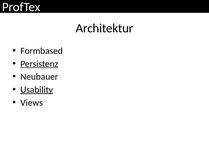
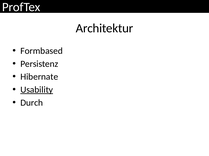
Persistenz underline: present -> none
Neubauer: Neubauer -> Hibernate
Views: Views -> Durch
